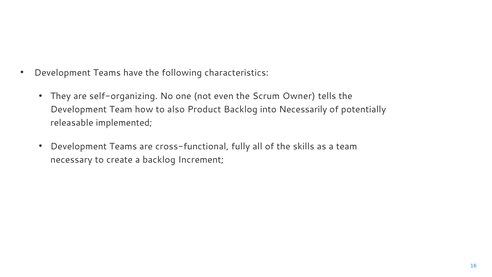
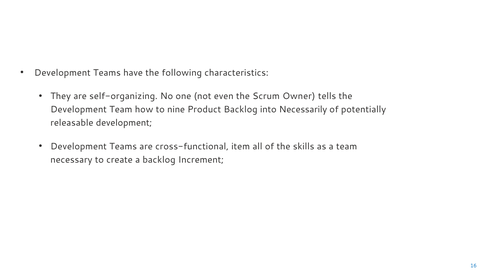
also: also -> nine
releasable implemented: implemented -> development
fully: fully -> item
